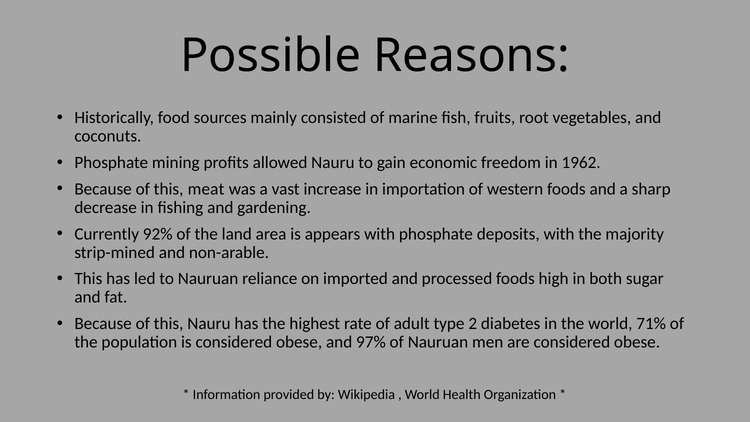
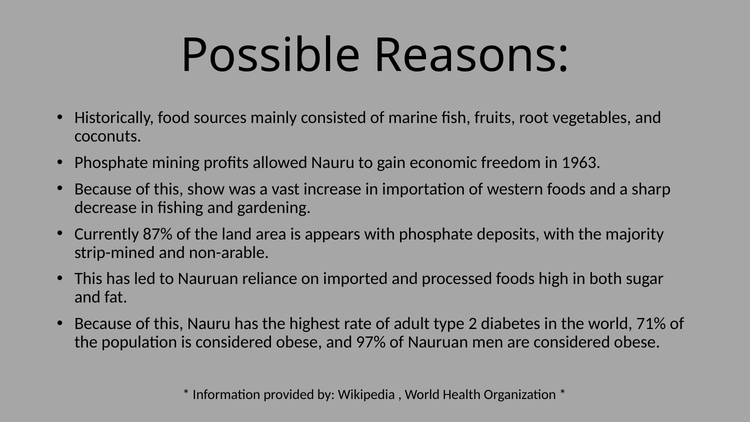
1962: 1962 -> 1963
meat: meat -> show
92%: 92% -> 87%
